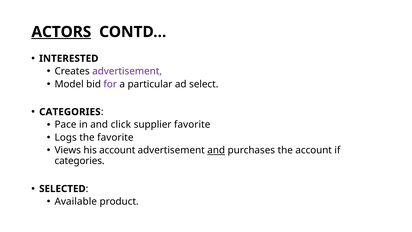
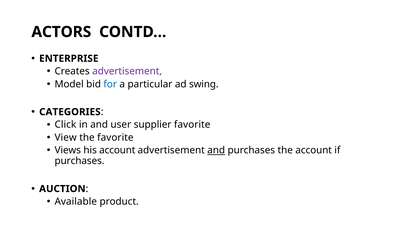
ACTORS underline: present -> none
INTERESTED: INTERESTED -> ENTERPRISE
for colour: purple -> blue
select: select -> swing
Pace: Pace -> Click
click: click -> user
Logs: Logs -> View
categories at (80, 161): categories -> purchases
SELECTED: SELECTED -> AUCTION
